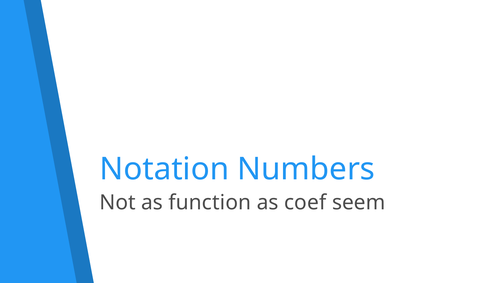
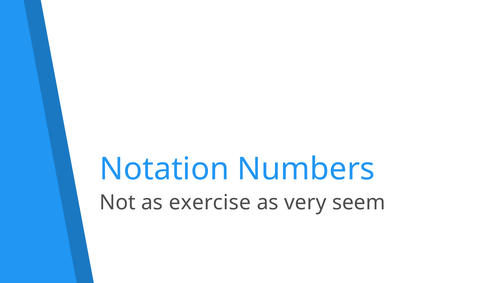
function: function -> exercise
coef: coef -> very
